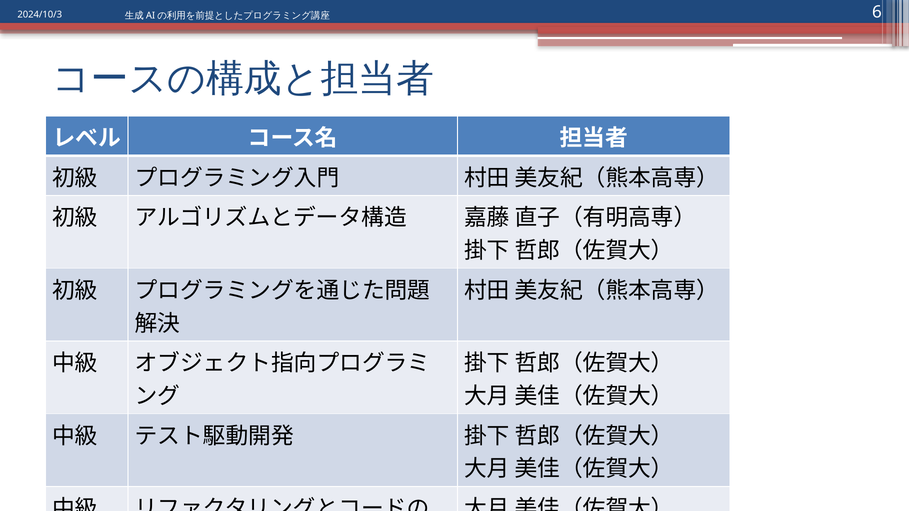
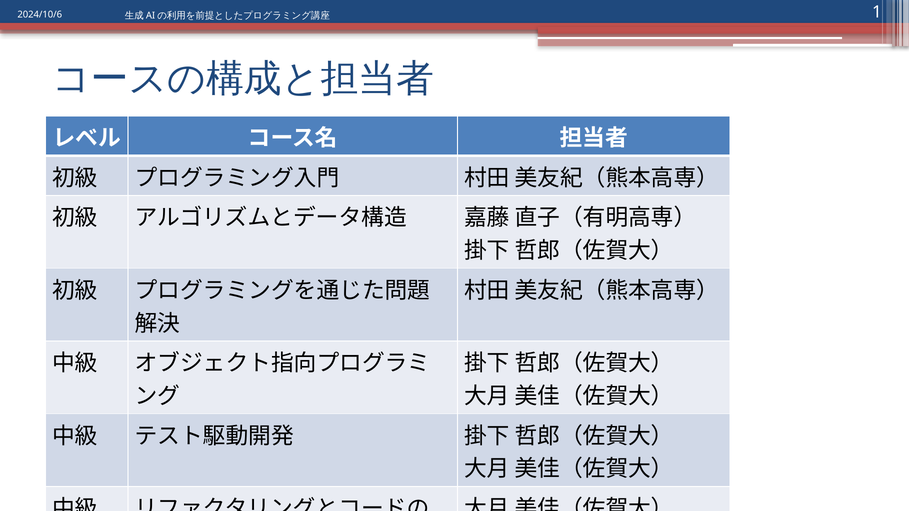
2024/10/3: 2024/10/3 -> 2024/10/6
6: 6 -> 1
